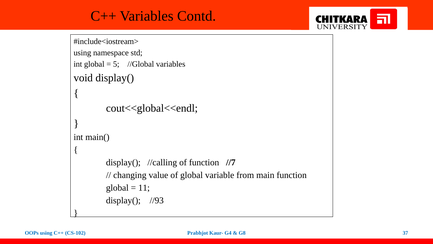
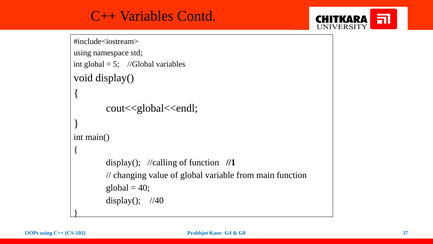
//7: //7 -> //1
11: 11 -> 40
//93: //93 -> //40
